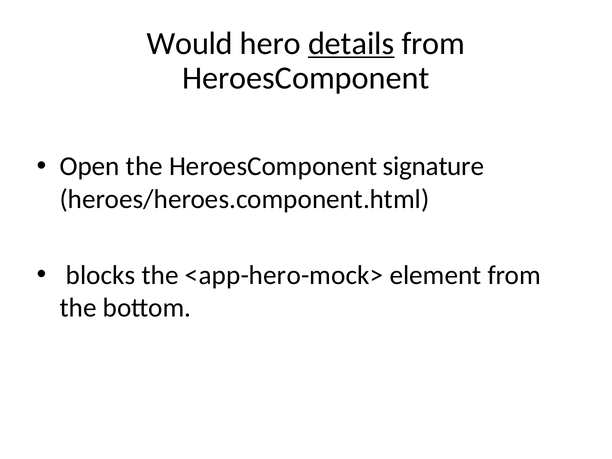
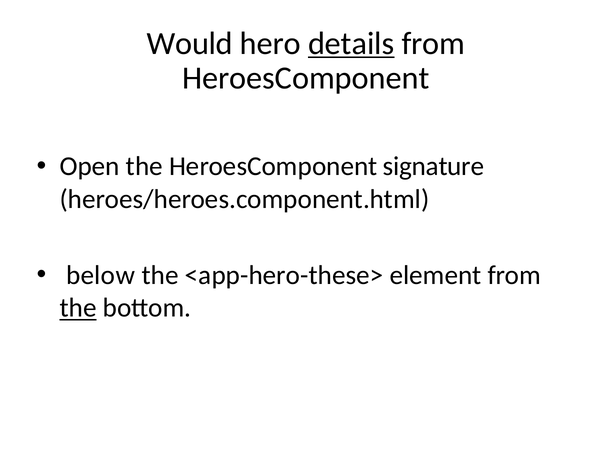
blocks: blocks -> below
<app-hero-mock>: <app-hero-mock> -> <app-hero-these>
the at (78, 308) underline: none -> present
